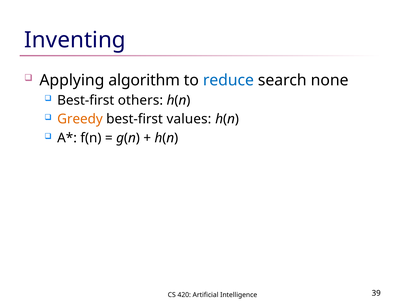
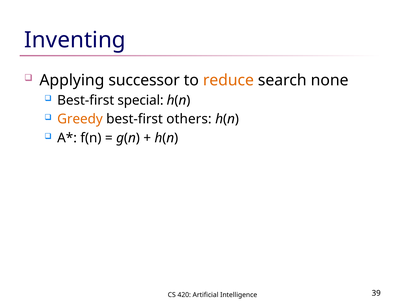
algorithm: algorithm -> successor
reduce colour: blue -> orange
others: others -> special
values: values -> others
